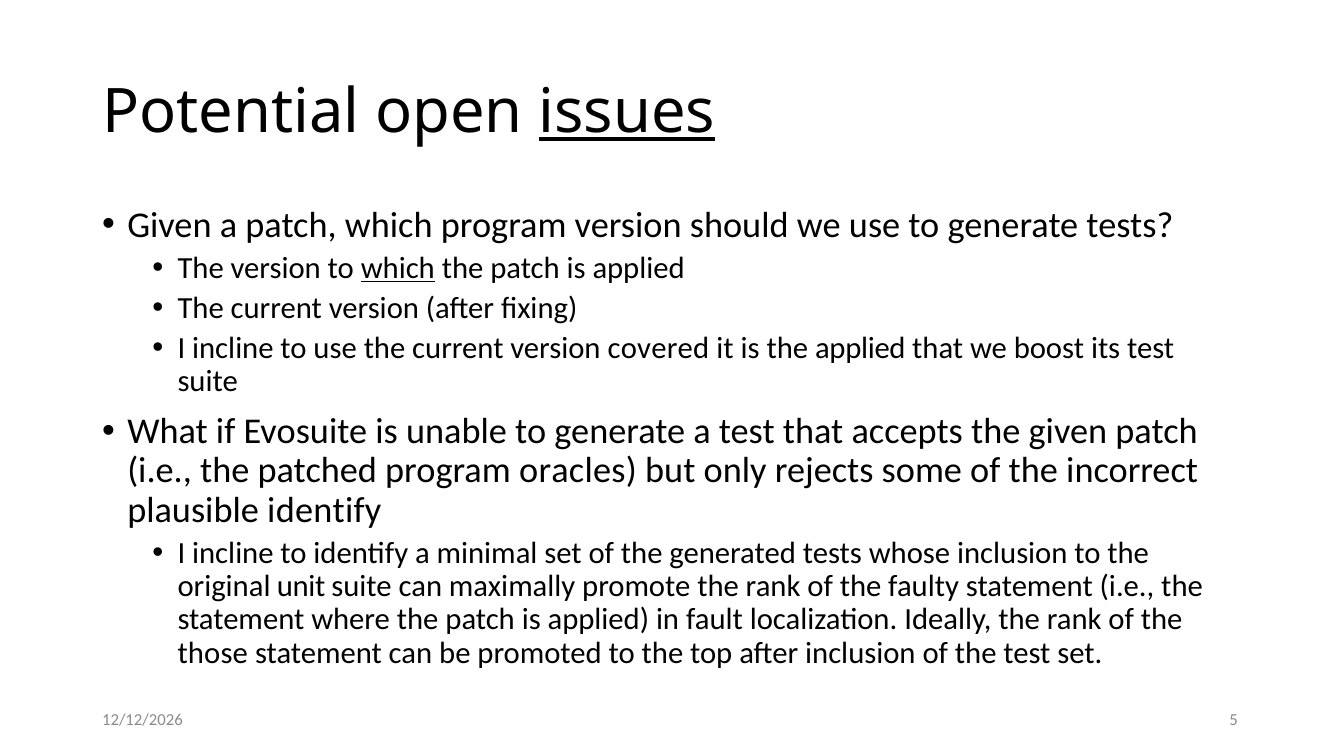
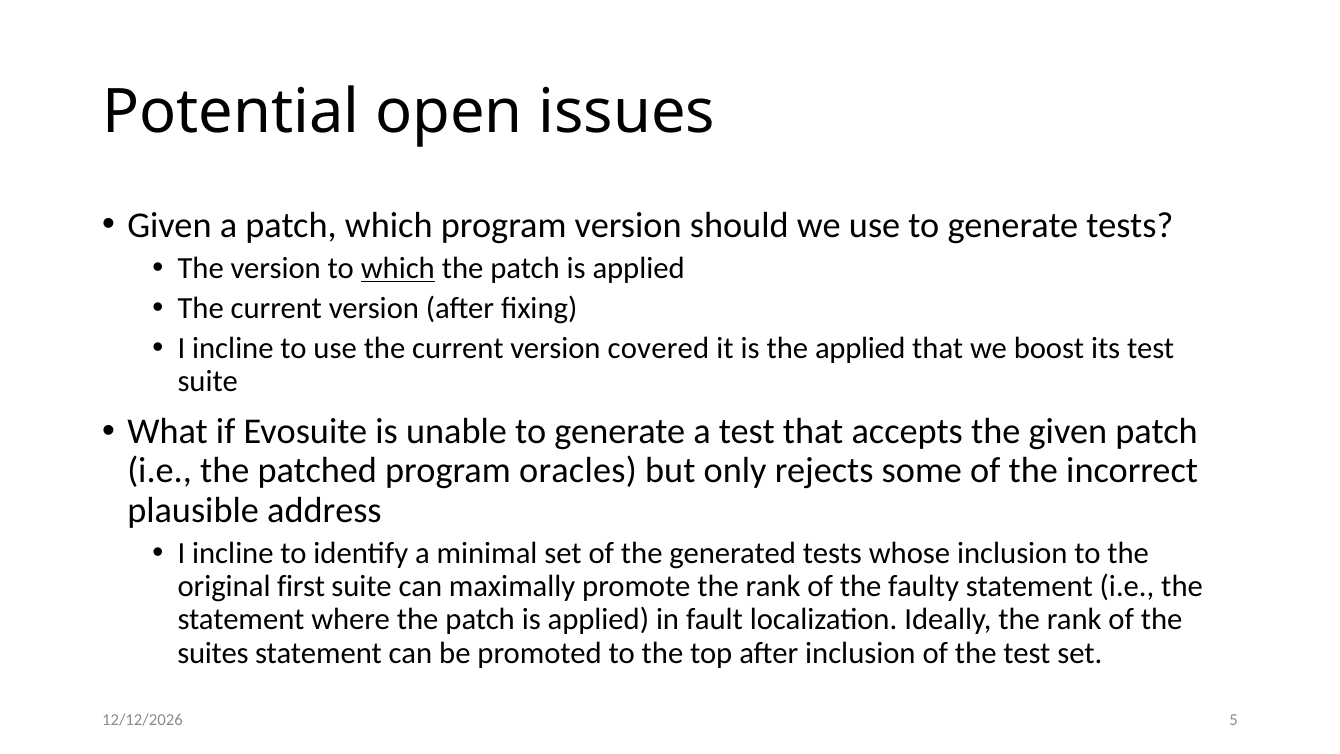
issues underline: present -> none
plausible identify: identify -> address
unit: unit -> first
those: those -> suites
